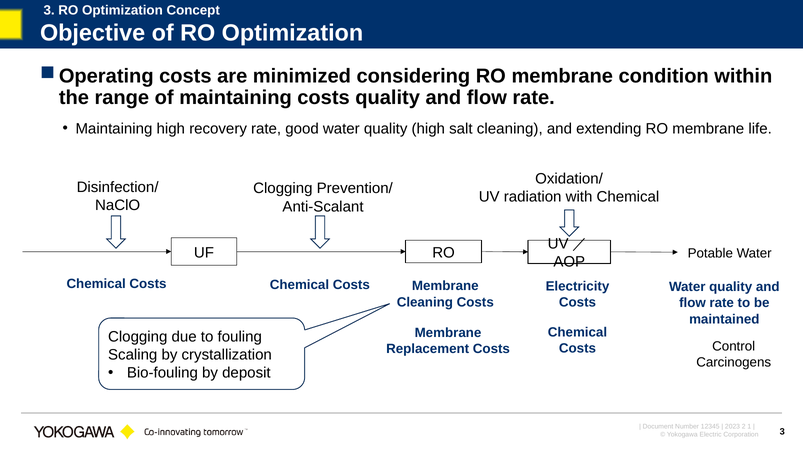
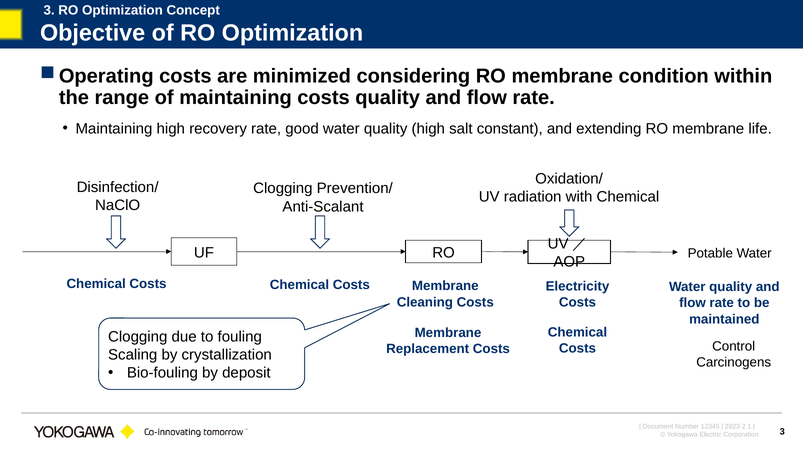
salt cleaning: cleaning -> constant
